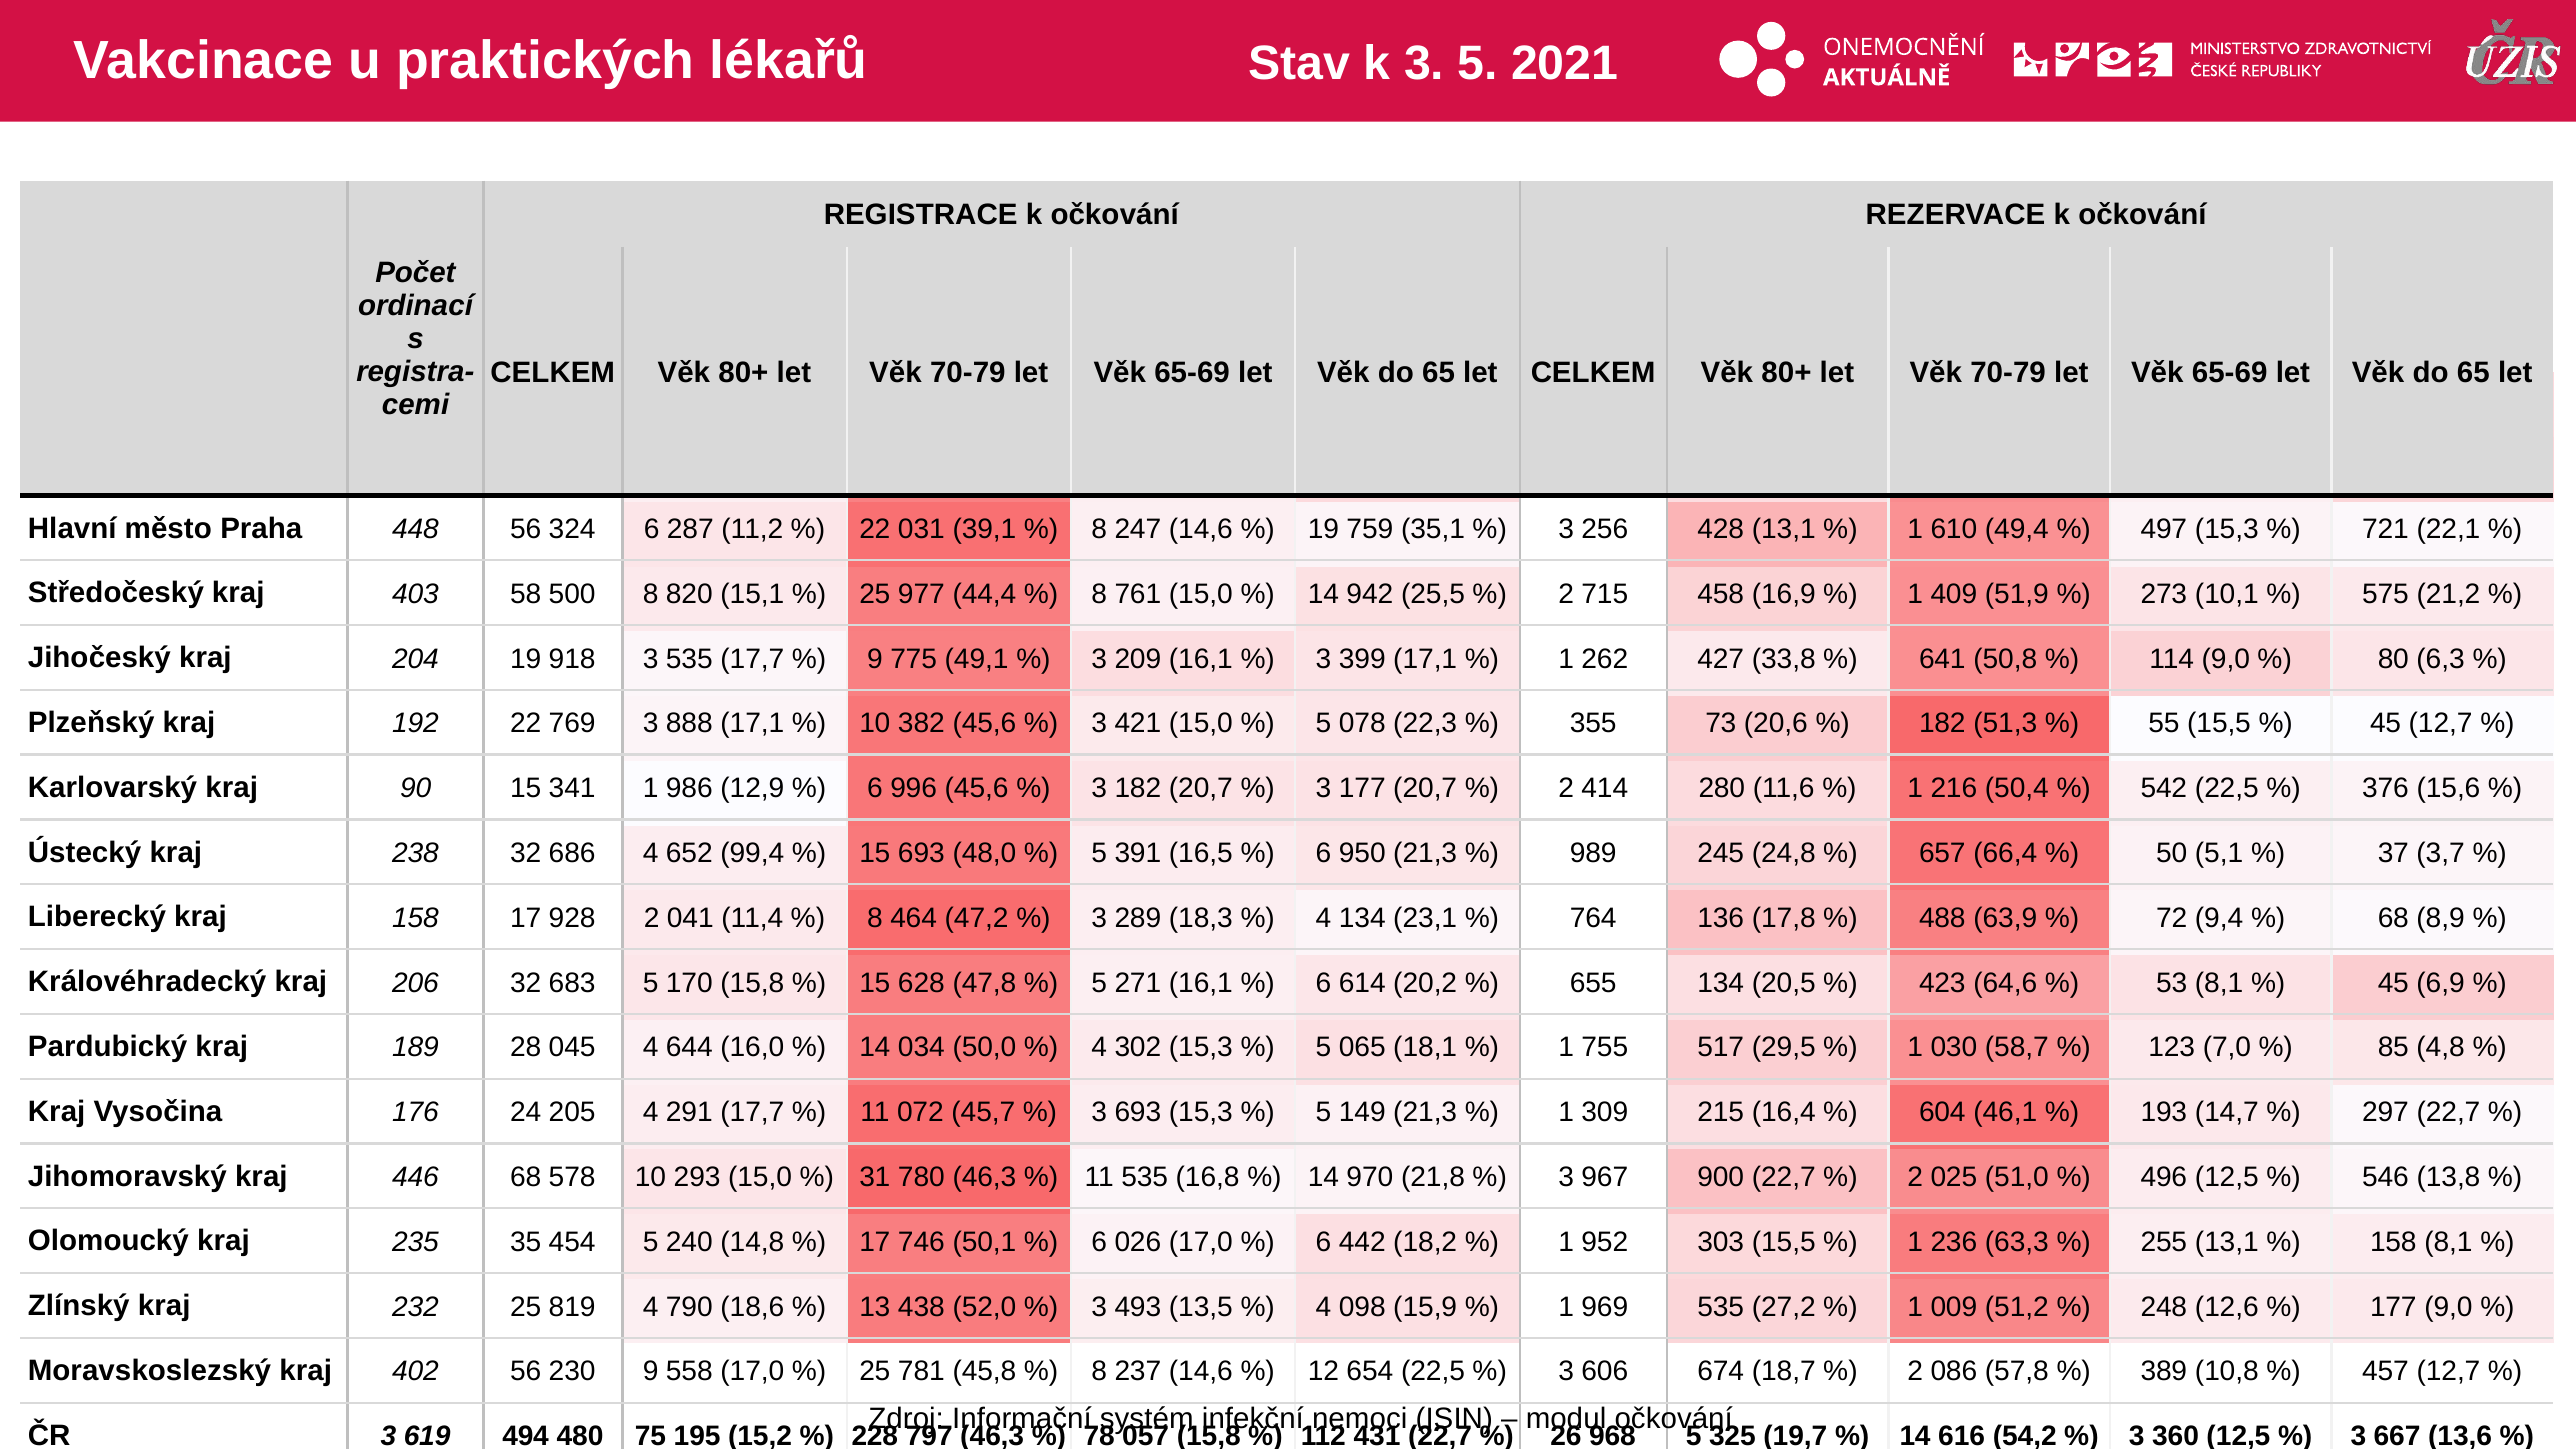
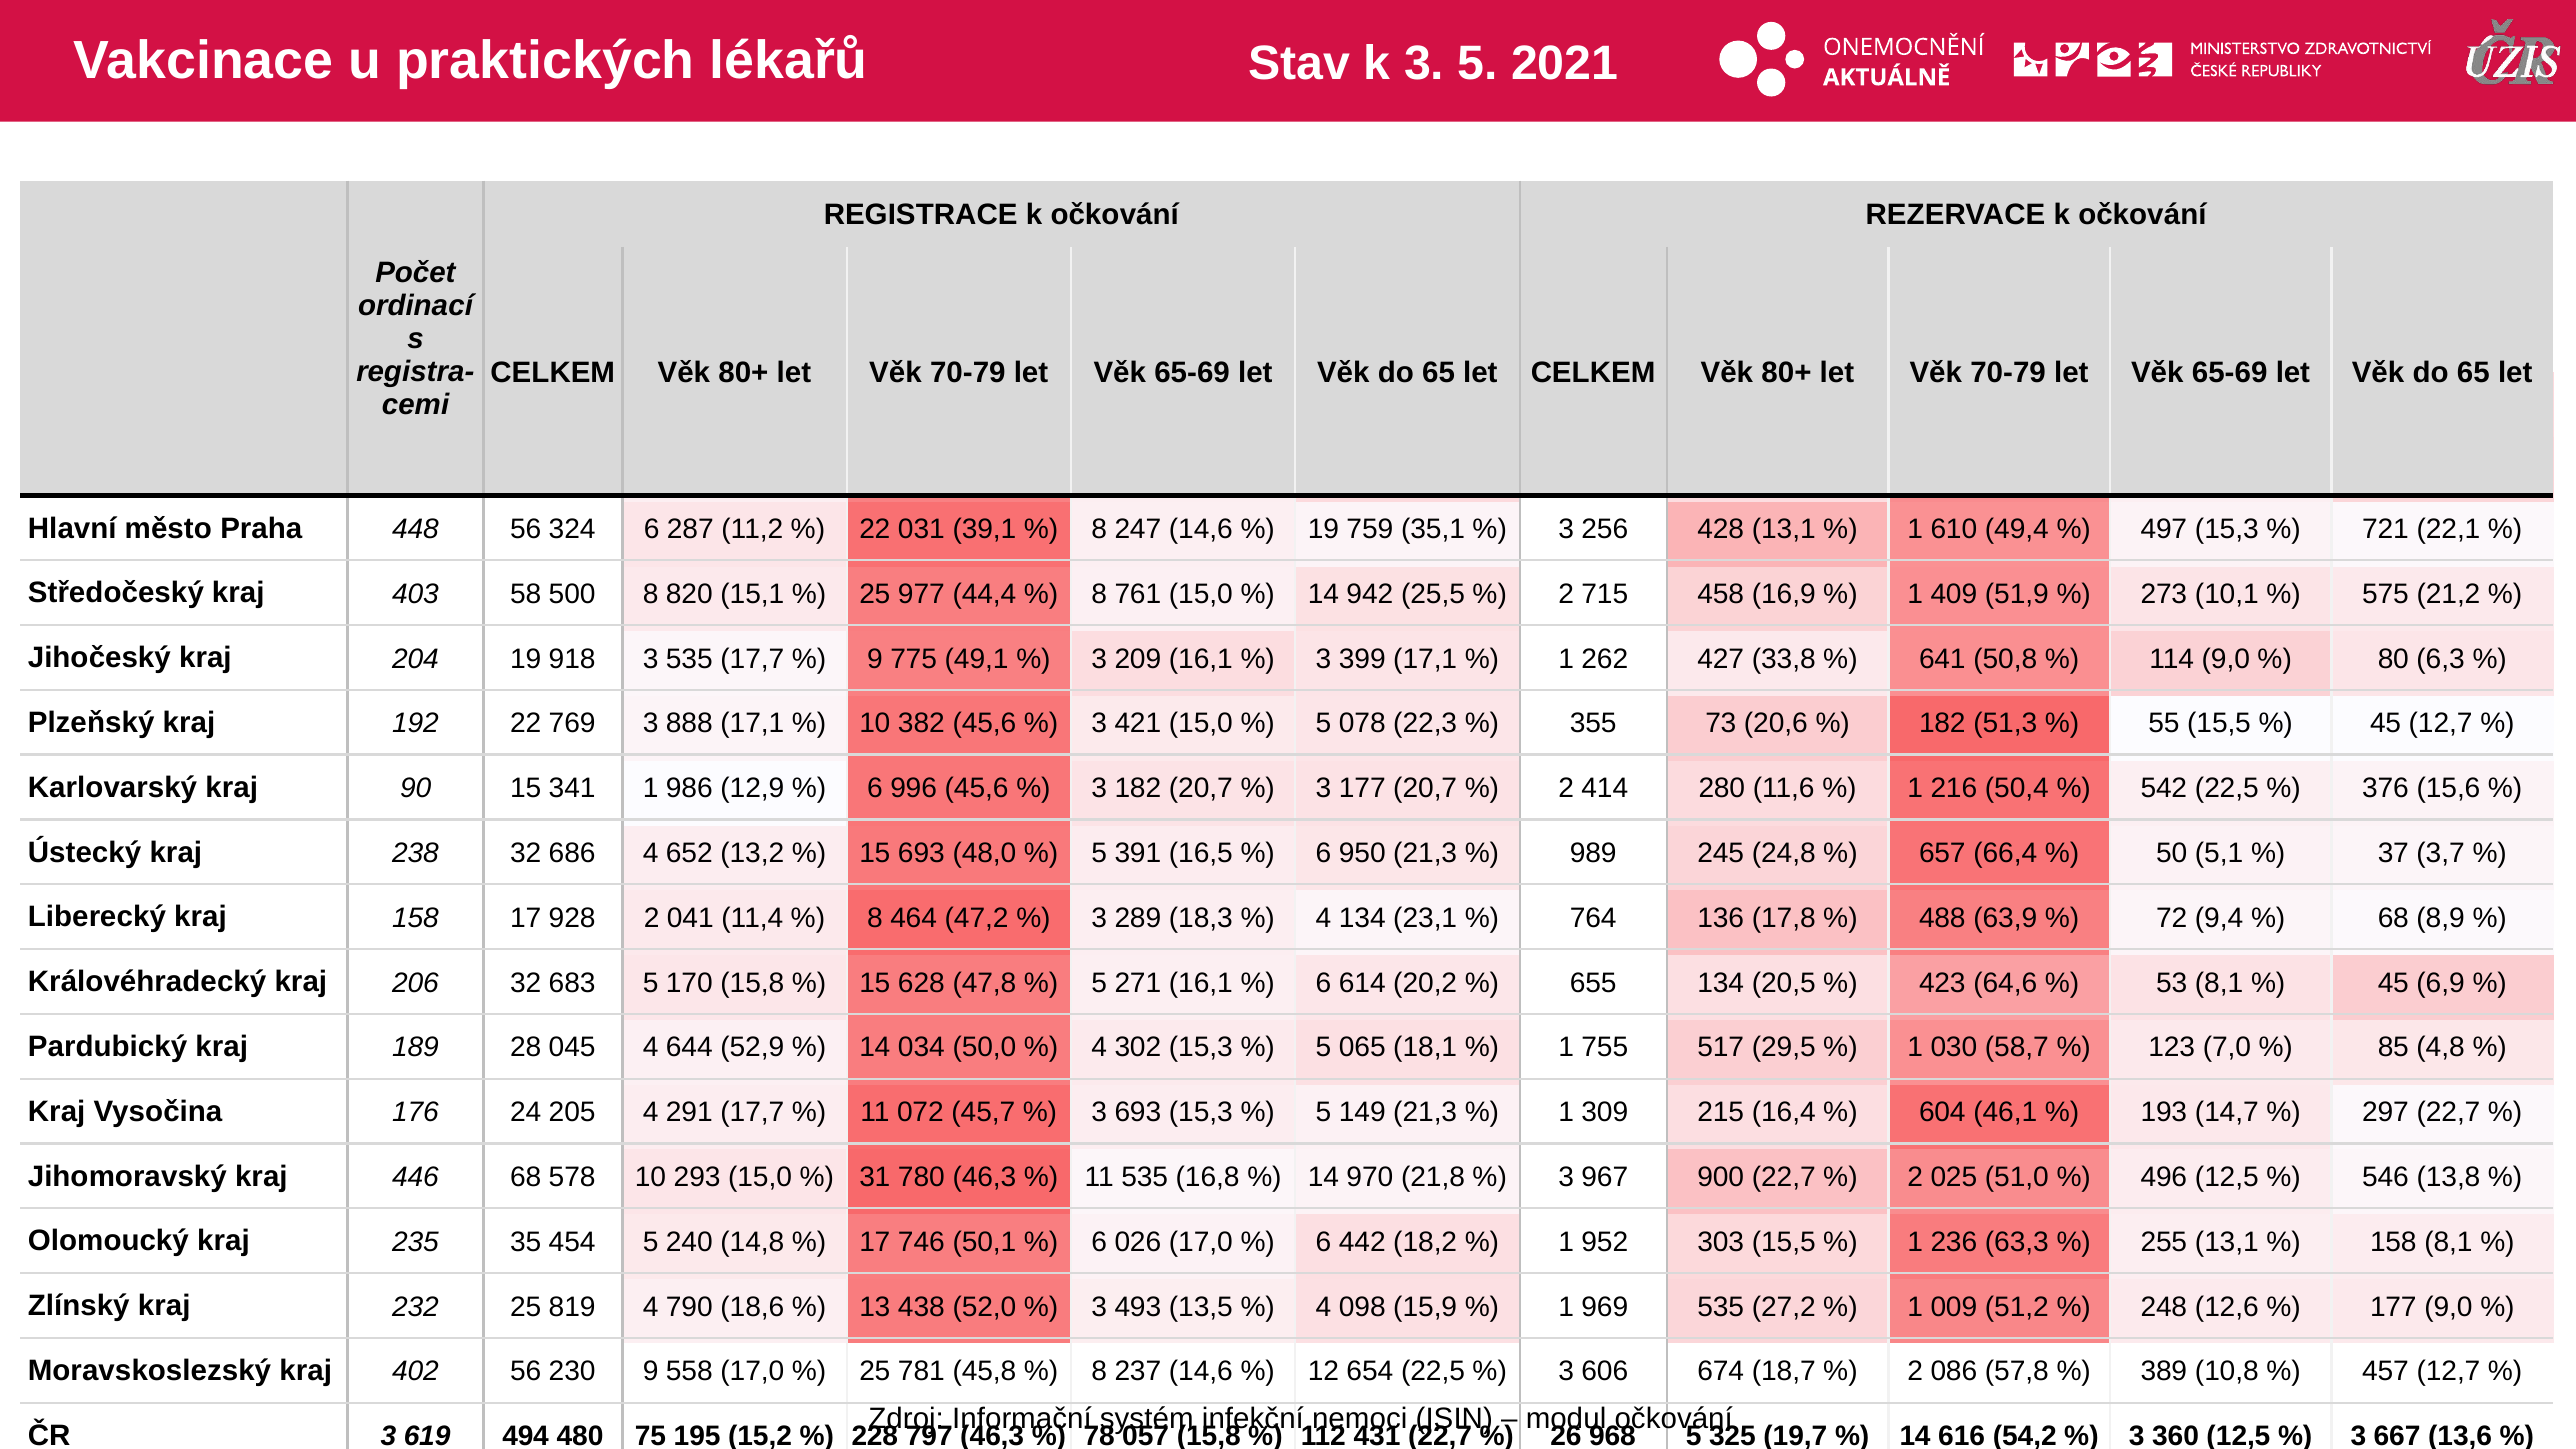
99,4: 99,4 -> 13,2
16,0: 16,0 -> 52,9
